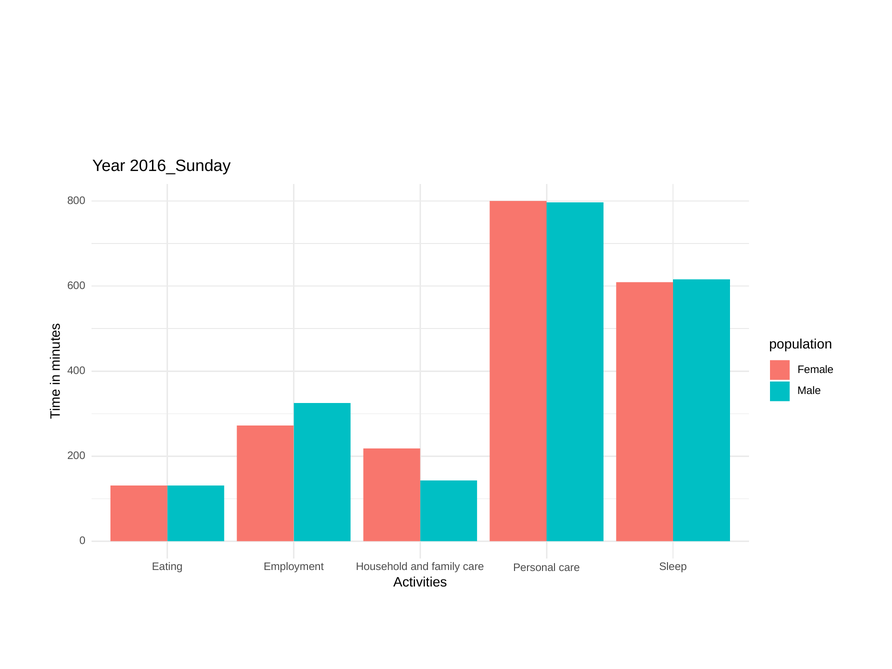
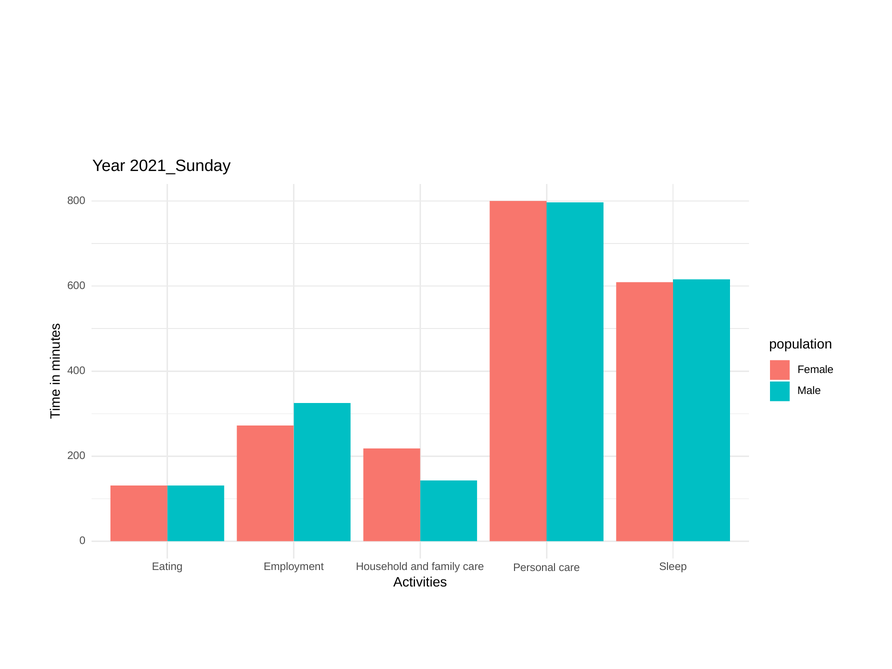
2016_Sunday: 2016_Sunday -> 2021_Sunday
